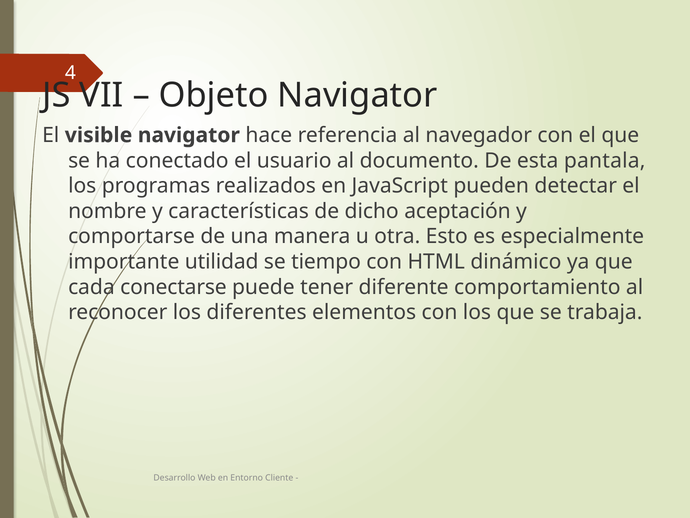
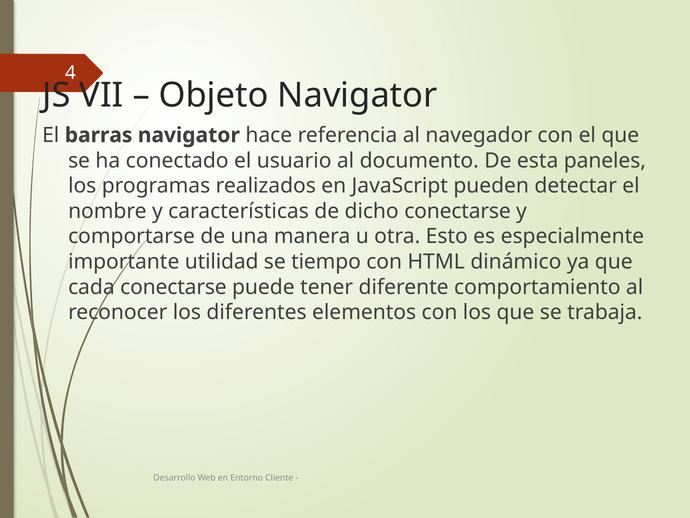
visible: visible -> barras
pantala: pantala -> paneles
dicho aceptación: aceptación -> conectarse
